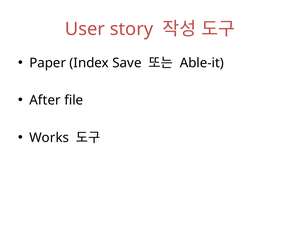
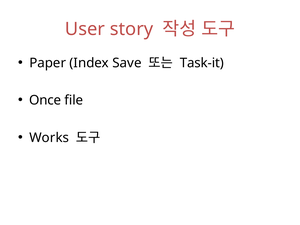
Able-it: Able-it -> Task-it
After: After -> Once
